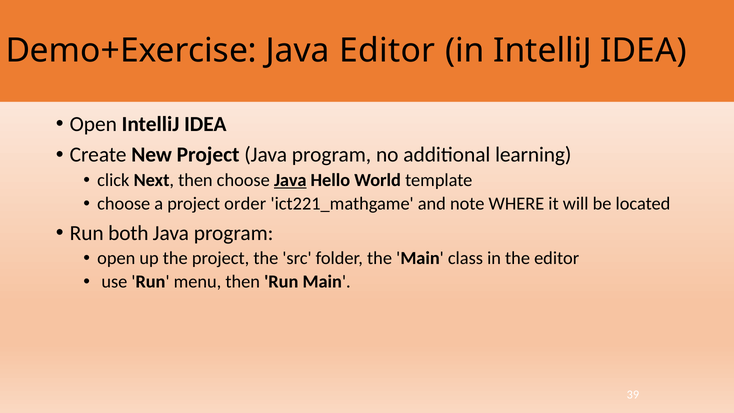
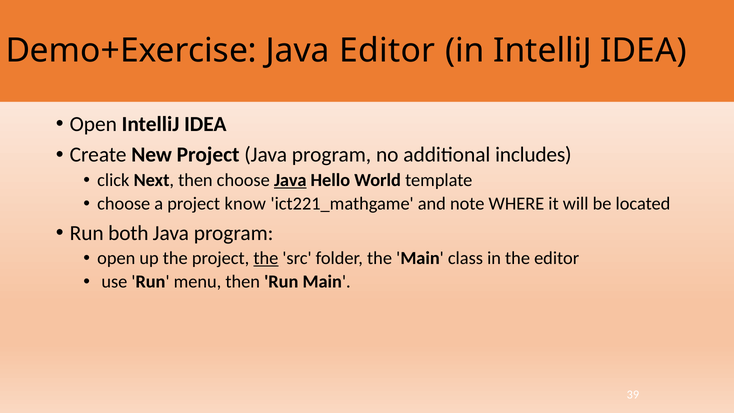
learning: learning -> includes
order: order -> know
the at (266, 258) underline: none -> present
